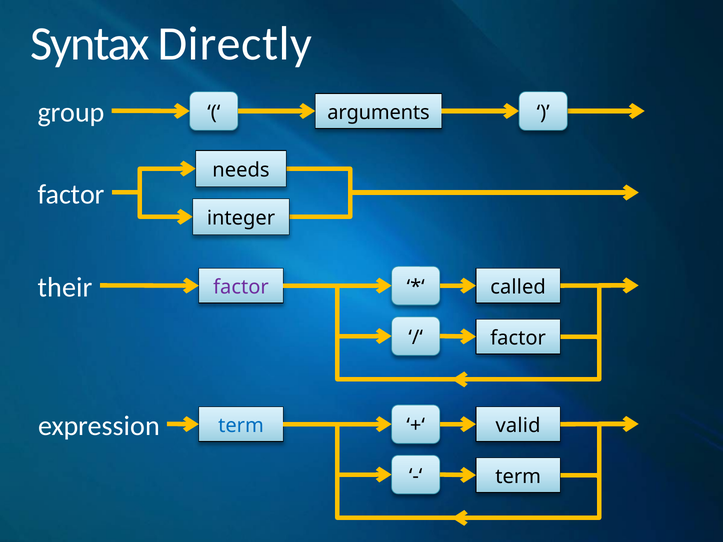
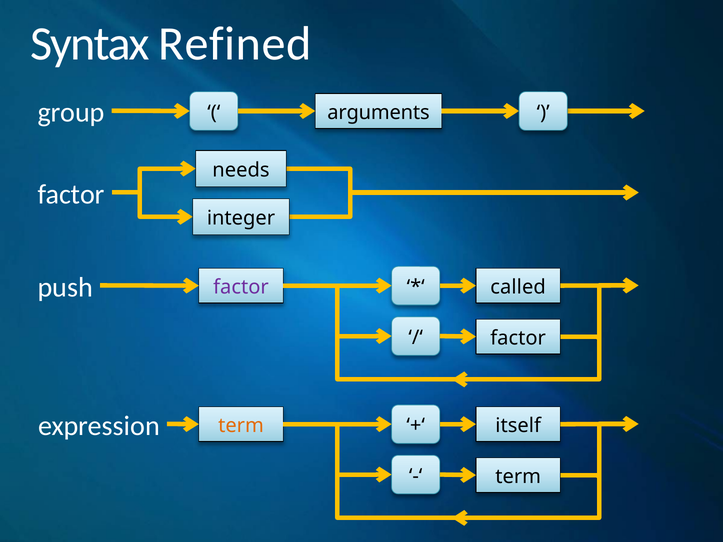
Directly: Directly -> Refined
their: their -> push
term at (241, 426) colour: blue -> orange
valid: valid -> itself
